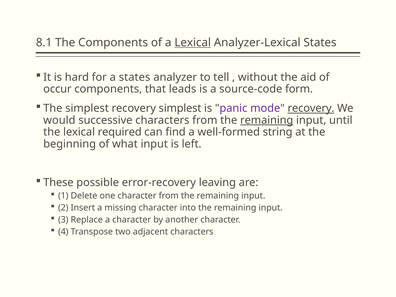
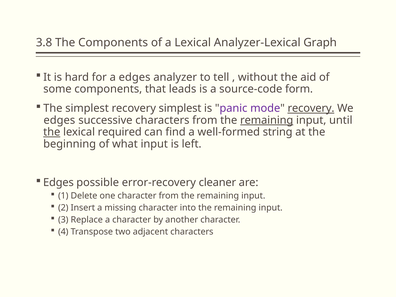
8.1: 8.1 -> 3.8
Lexical at (193, 43) underline: present -> none
Analyzer-Lexical States: States -> Graph
a states: states -> edges
occur: occur -> some
would at (59, 120): would -> edges
the at (52, 132) underline: none -> present
These at (58, 183): These -> Edges
leaving: leaving -> cleaner
